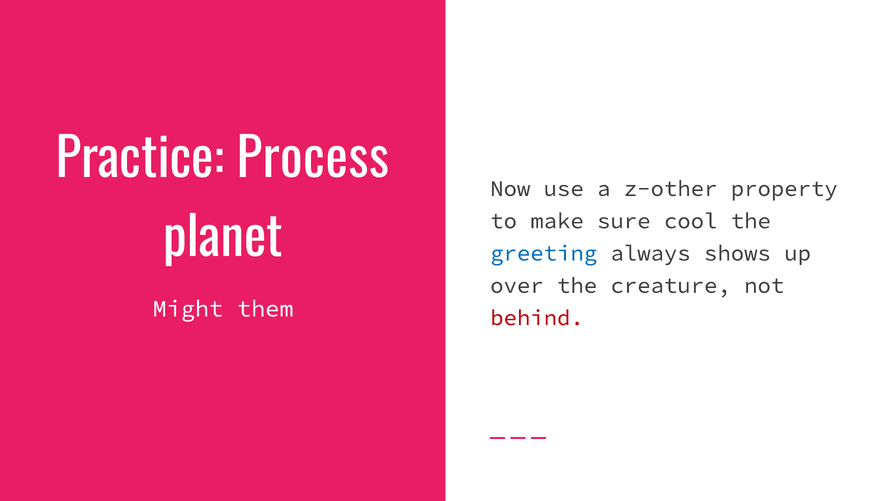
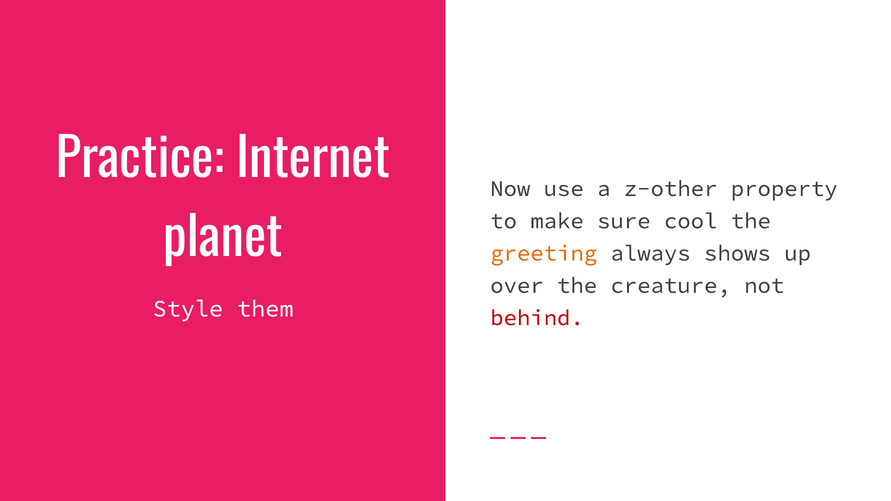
Process: Process -> Internet
greeting colour: blue -> orange
Might: Might -> Style
